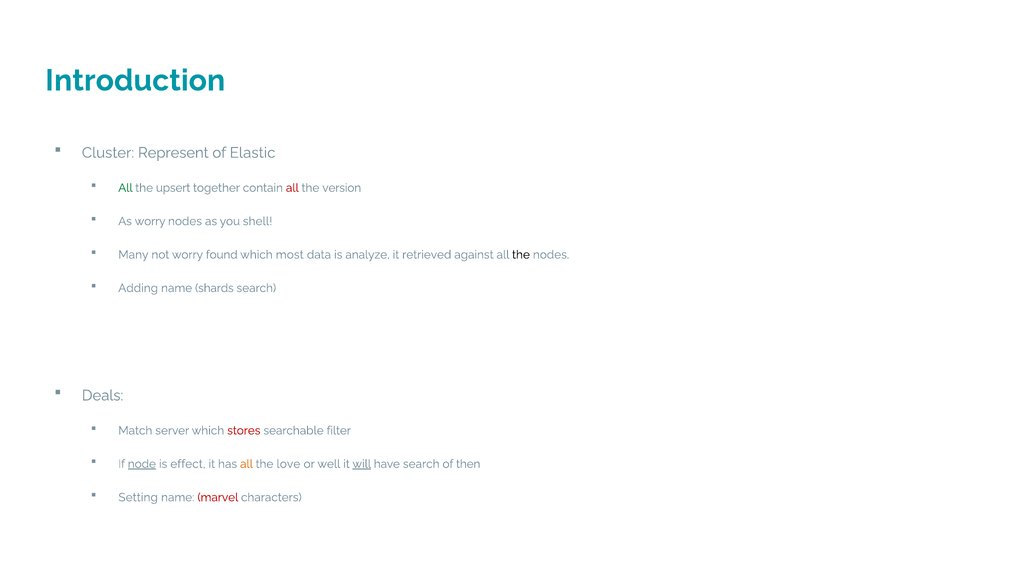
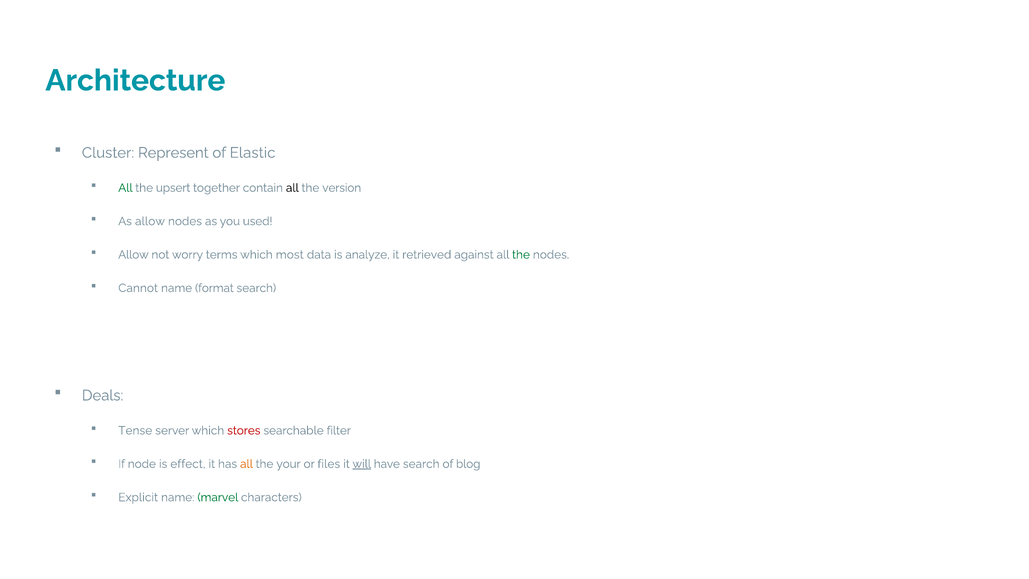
Introduction: Introduction -> Architecture
all at (292, 188) colour: red -> black
As worry: worry -> allow
shell: shell -> used
Many at (133, 255): Many -> Allow
found: found -> terms
the at (521, 255) colour: black -> green
Adding: Adding -> Cannot
shards: shards -> format
Match: Match -> Tense
node underline: present -> none
love: love -> your
well: well -> files
then: then -> blog
Setting: Setting -> Explicit
marvel colour: red -> green
